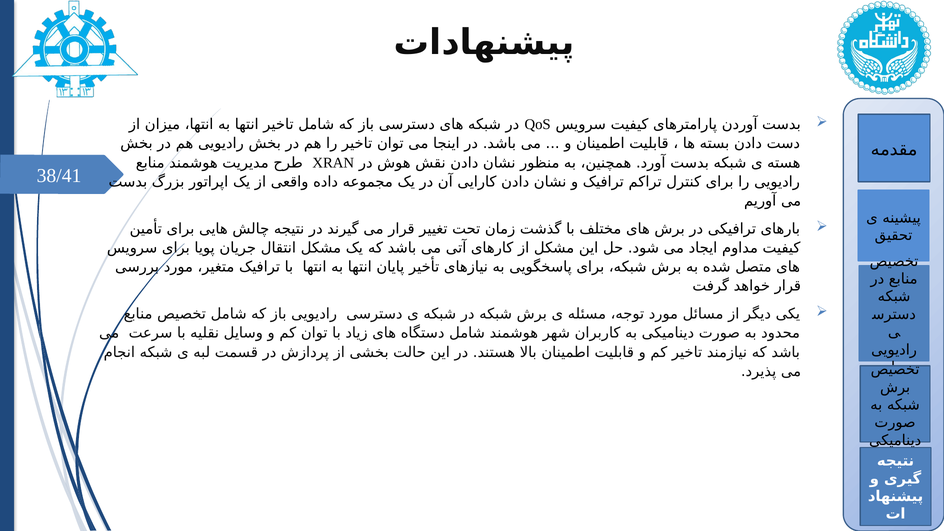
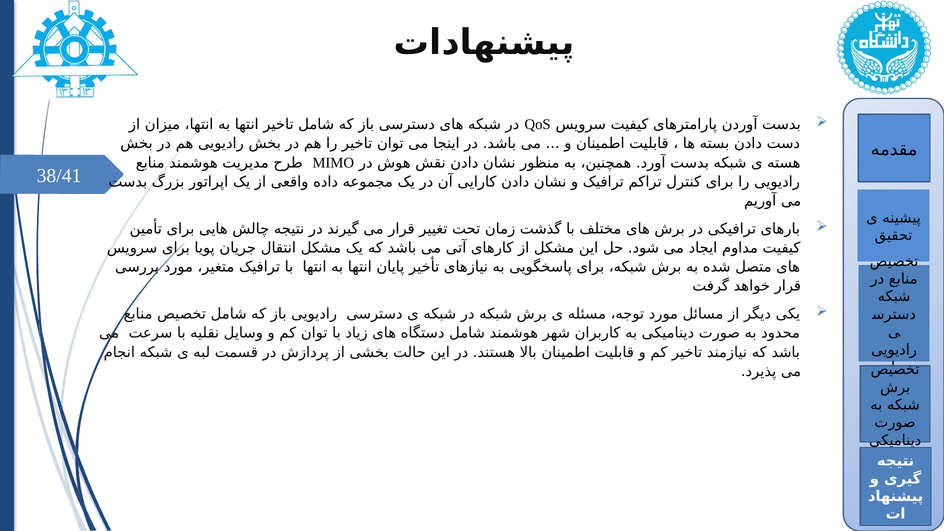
XRAN: XRAN -> MIMO
